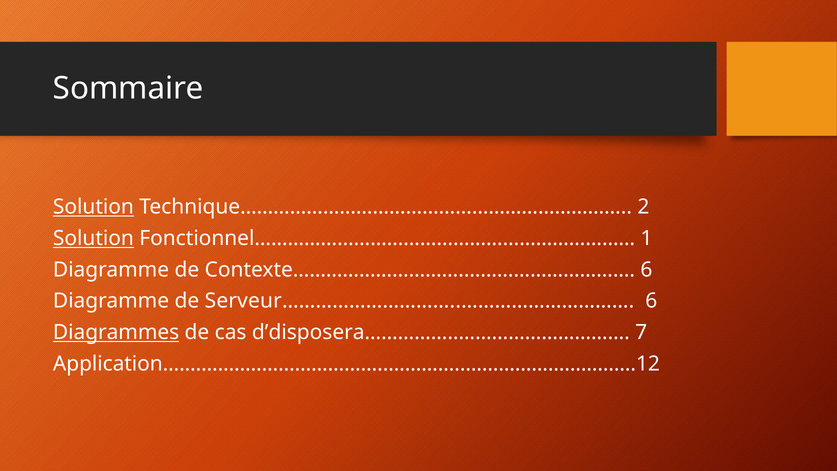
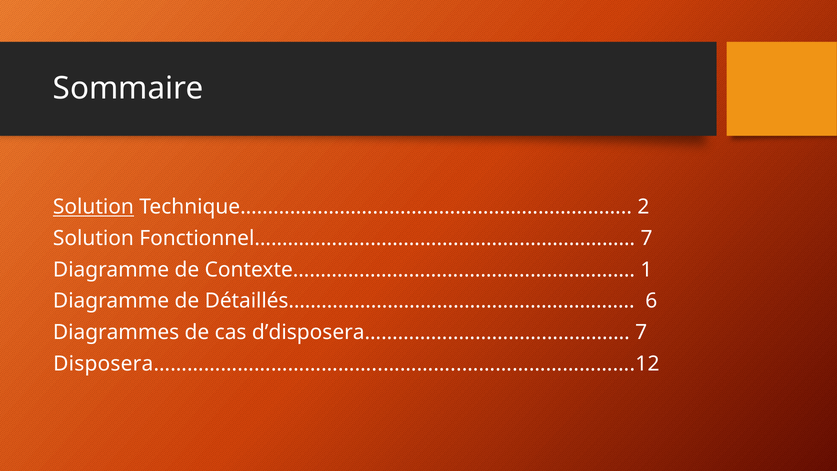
Solution at (93, 238) underline: present -> none
Fonctionnel…………………………………………………………… 1: 1 -> 7
Contexte………………………….………………………… 6: 6 -> 1
Serveur…………………………..…………………………: Serveur…………………………..………………………… -> Détaillés…………………………..…………………………
Diagrammes underline: present -> none
Application…………………………………..…………..………………………….12: Application…………………………………..…………..………………………….12 -> Disposera…………………………………..…………..………………………….12
